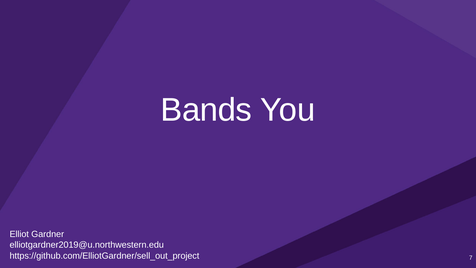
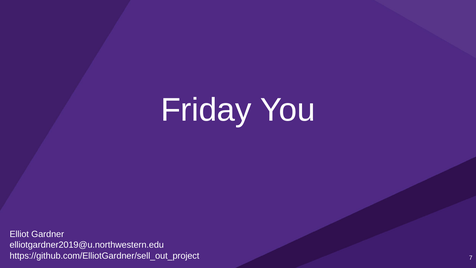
Bands: Bands -> Friday
